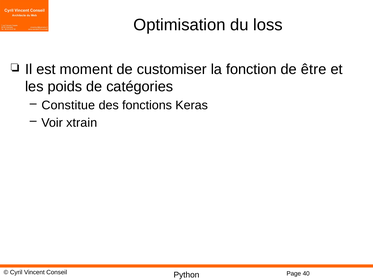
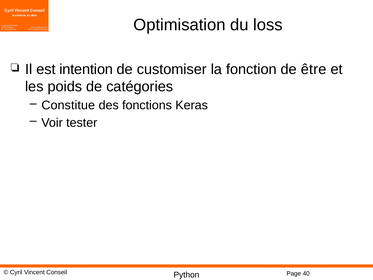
moment: moment -> intention
xtrain: xtrain -> tester
